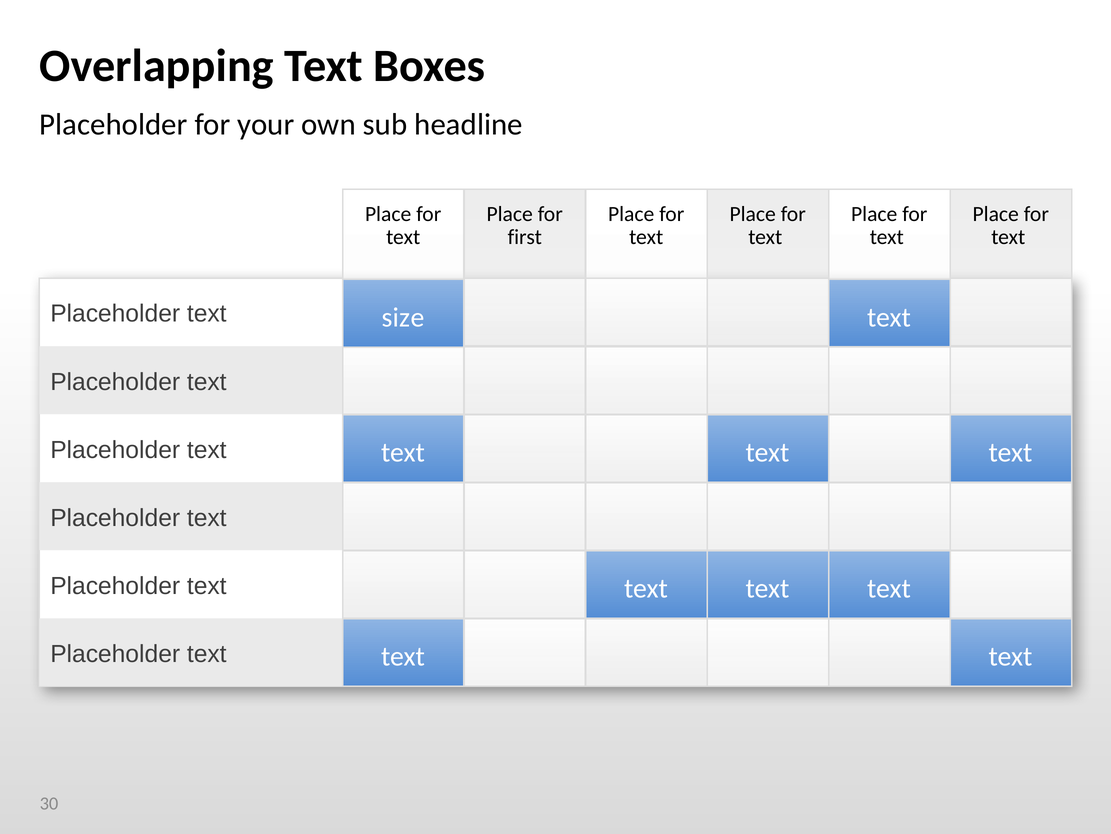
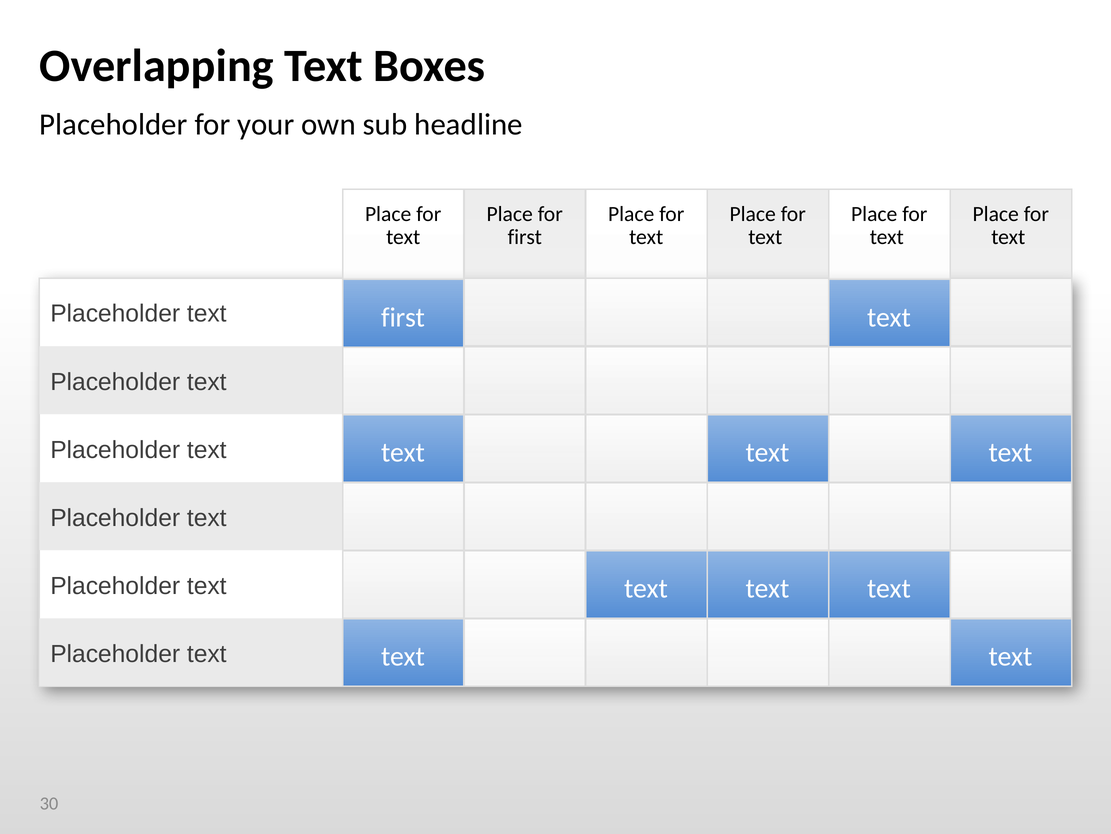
size at (403, 317): size -> first
